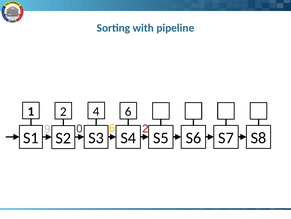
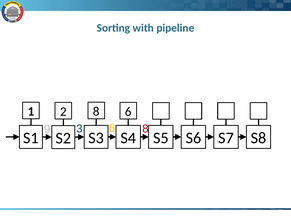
2 4: 4 -> 8
0: 0 -> 3
6 2: 2 -> 8
